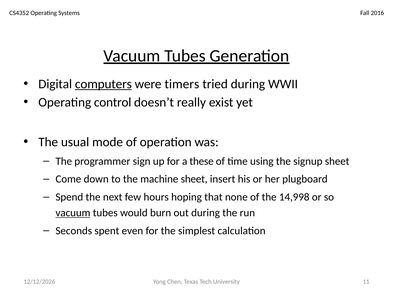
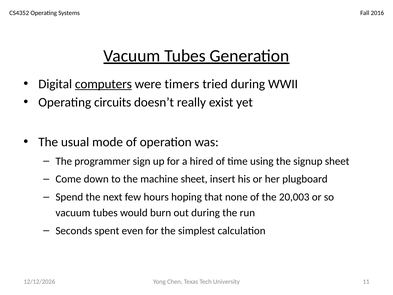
control: control -> circuits
these: these -> hired
14,998: 14,998 -> 20,003
vacuum at (73, 213) underline: present -> none
